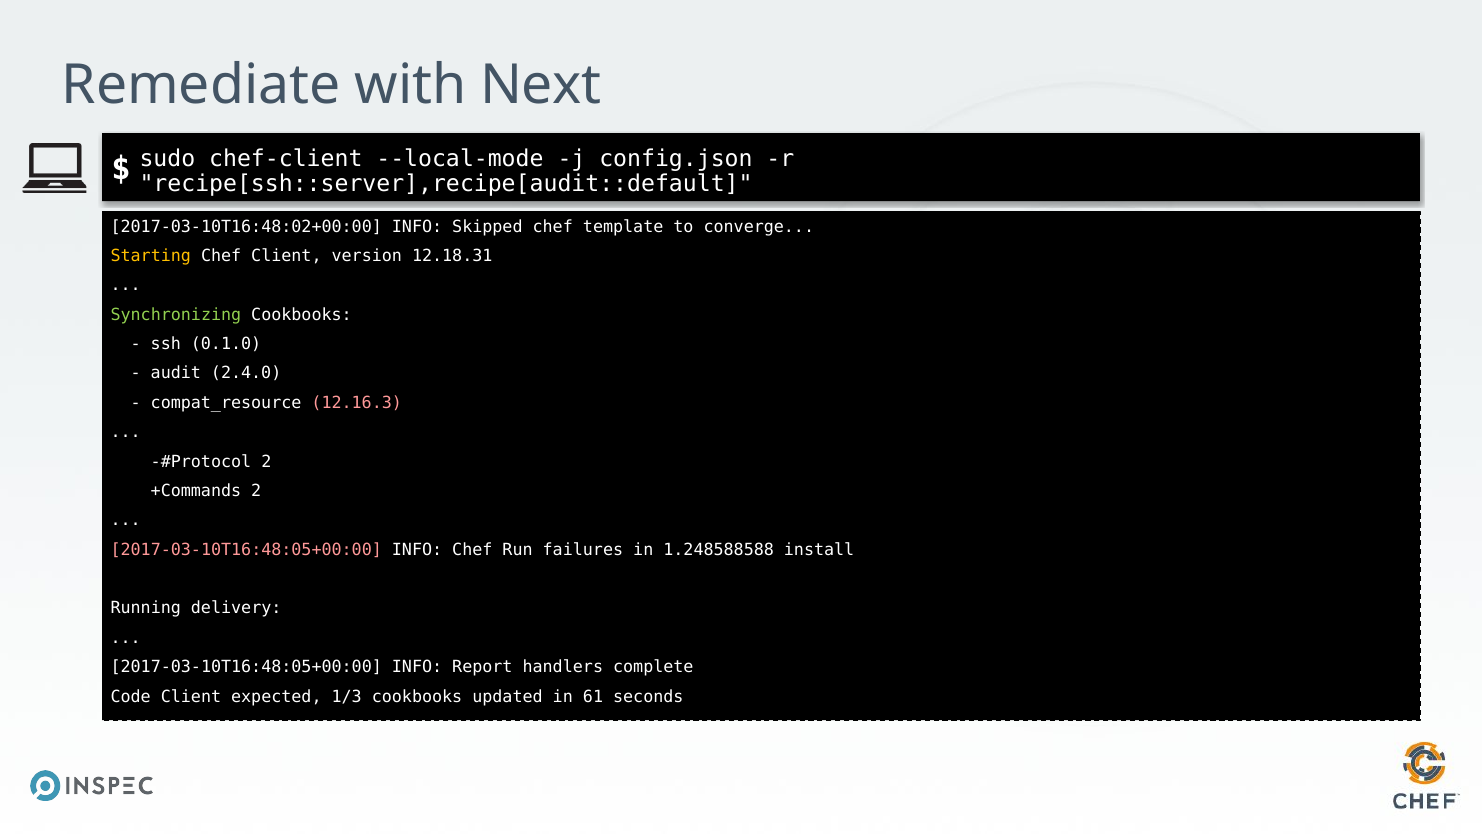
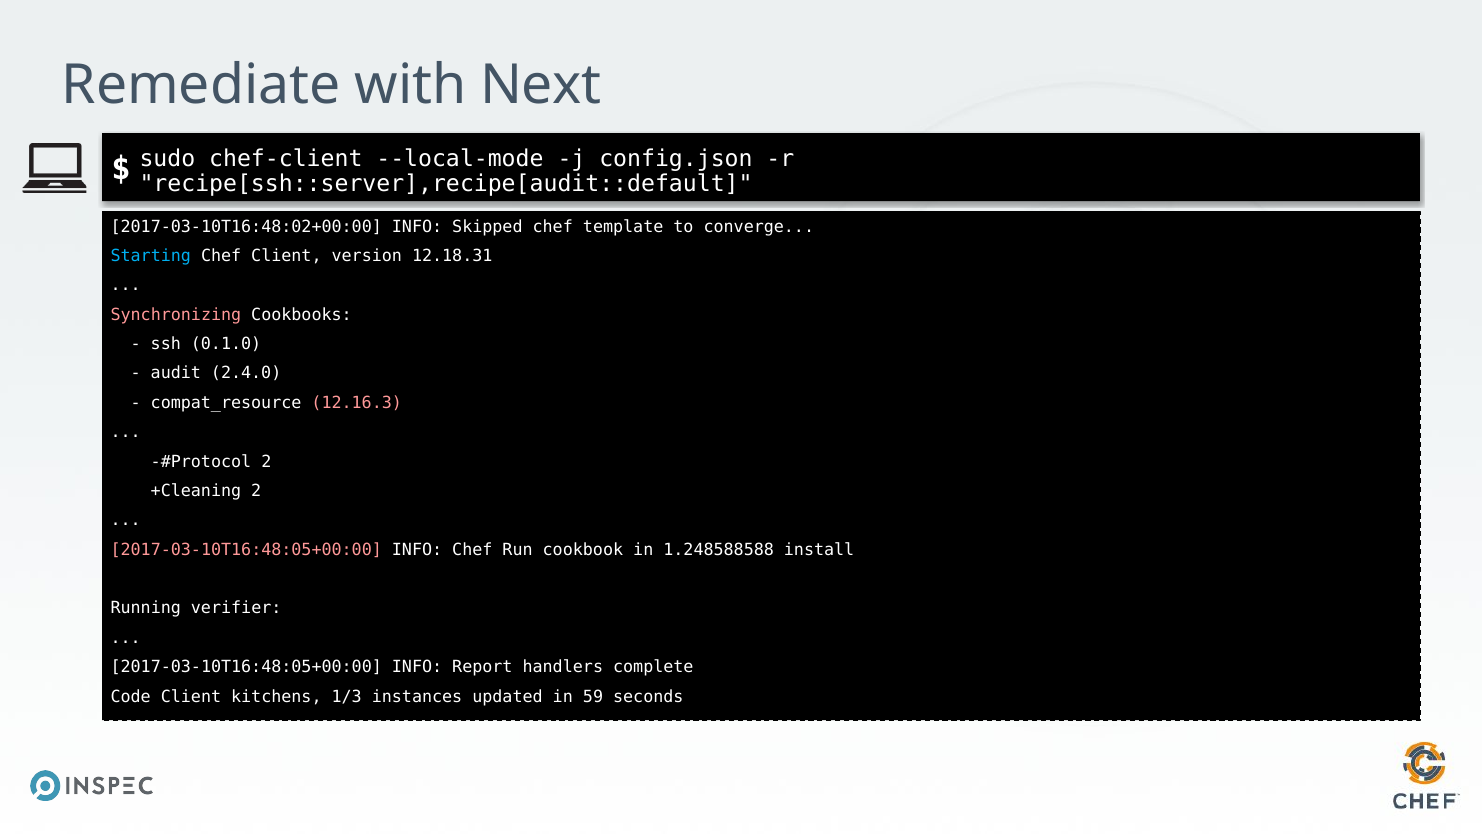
Starting colour: yellow -> light blue
Synchronizing colour: light green -> pink
+Commands: +Commands -> +Cleaning
failures: failures -> cookbook
delivery: delivery -> verifier
expected: expected -> kitchens
1/3 cookbooks: cookbooks -> instances
61: 61 -> 59
